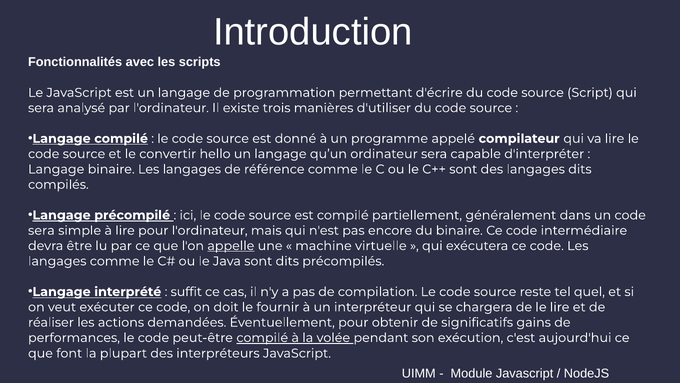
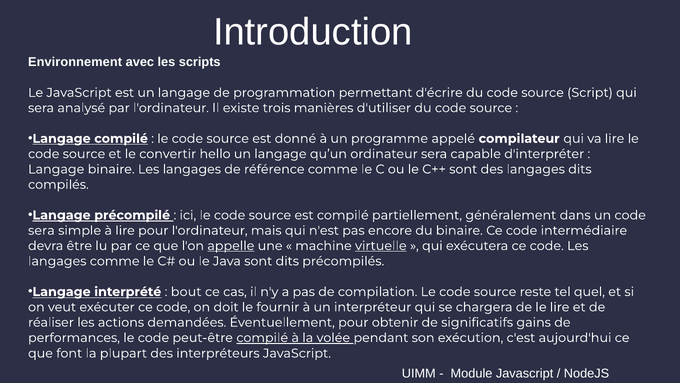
Fonctionnalités: Fonctionnalités -> Environnement
virtuelle underline: none -> present
suffit: suffit -> bout
